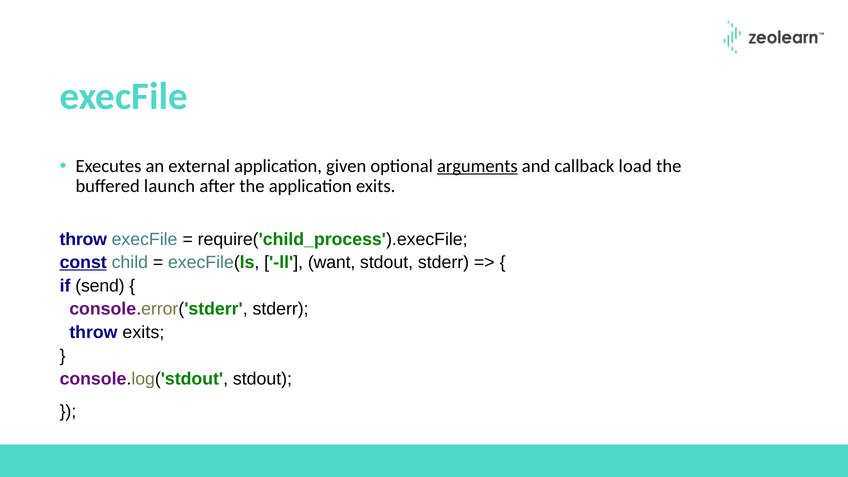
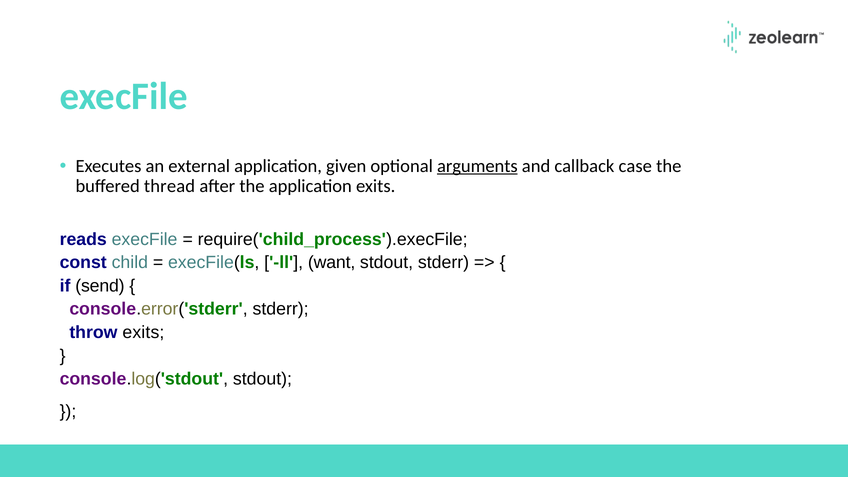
load: load -> case
launch: launch -> thread
throw at (83, 239): throw -> reads
const underline: present -> none
